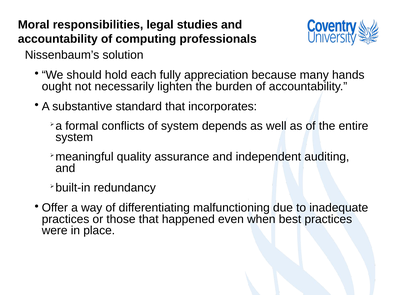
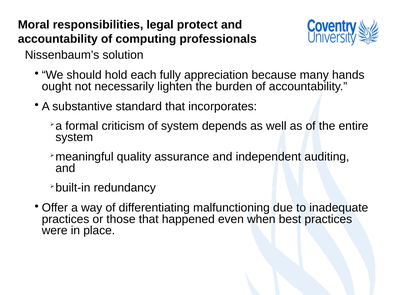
studies: studies -> protect
conflicts: conflicts -> criticism
